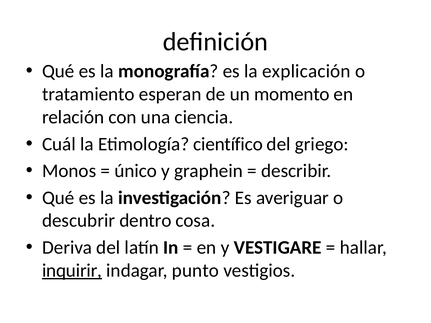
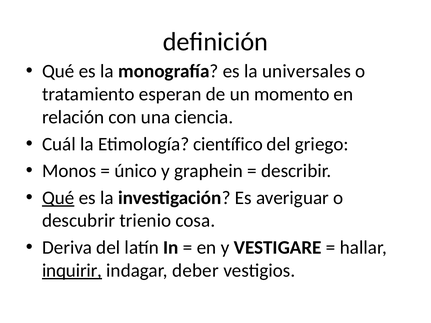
explicación: explicación -> universales
Qué at (58, 198) underline: none -> present
dentro: dentro -> trienio
punto: punto -> deber
